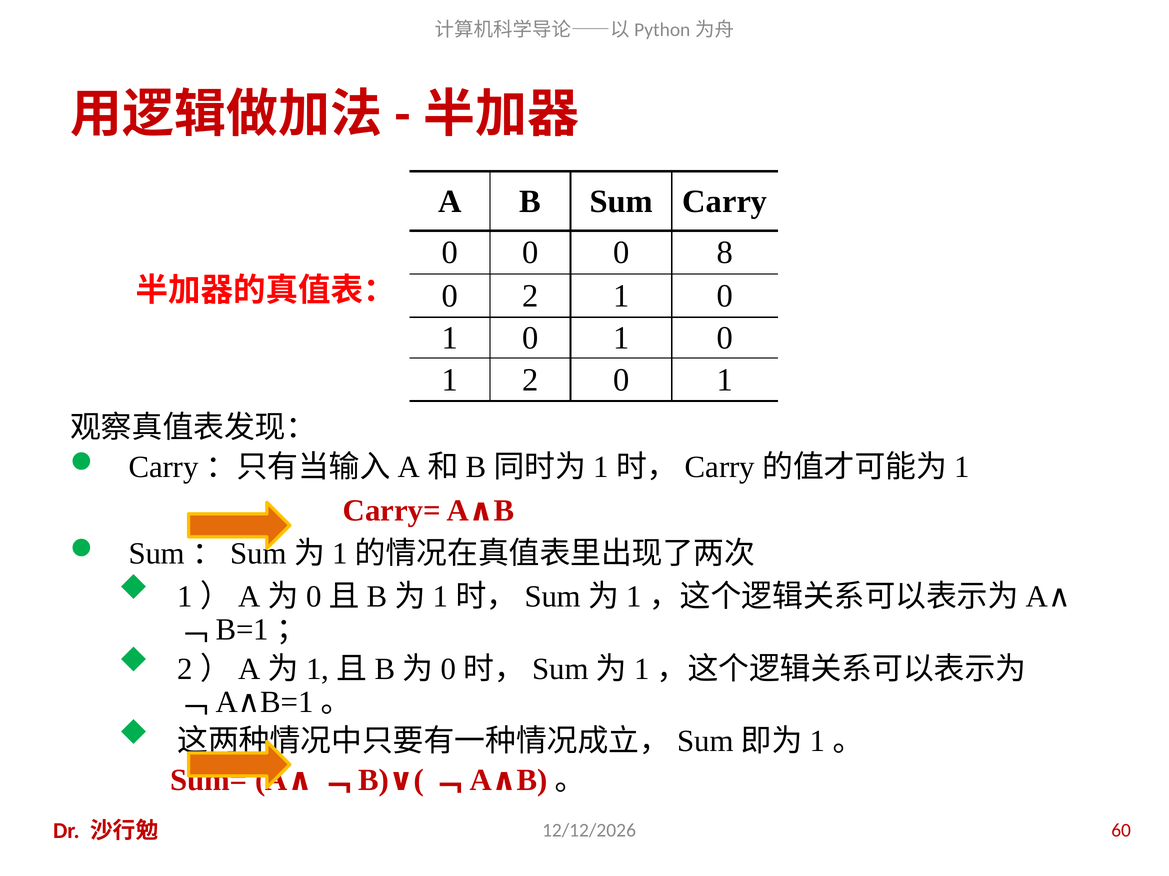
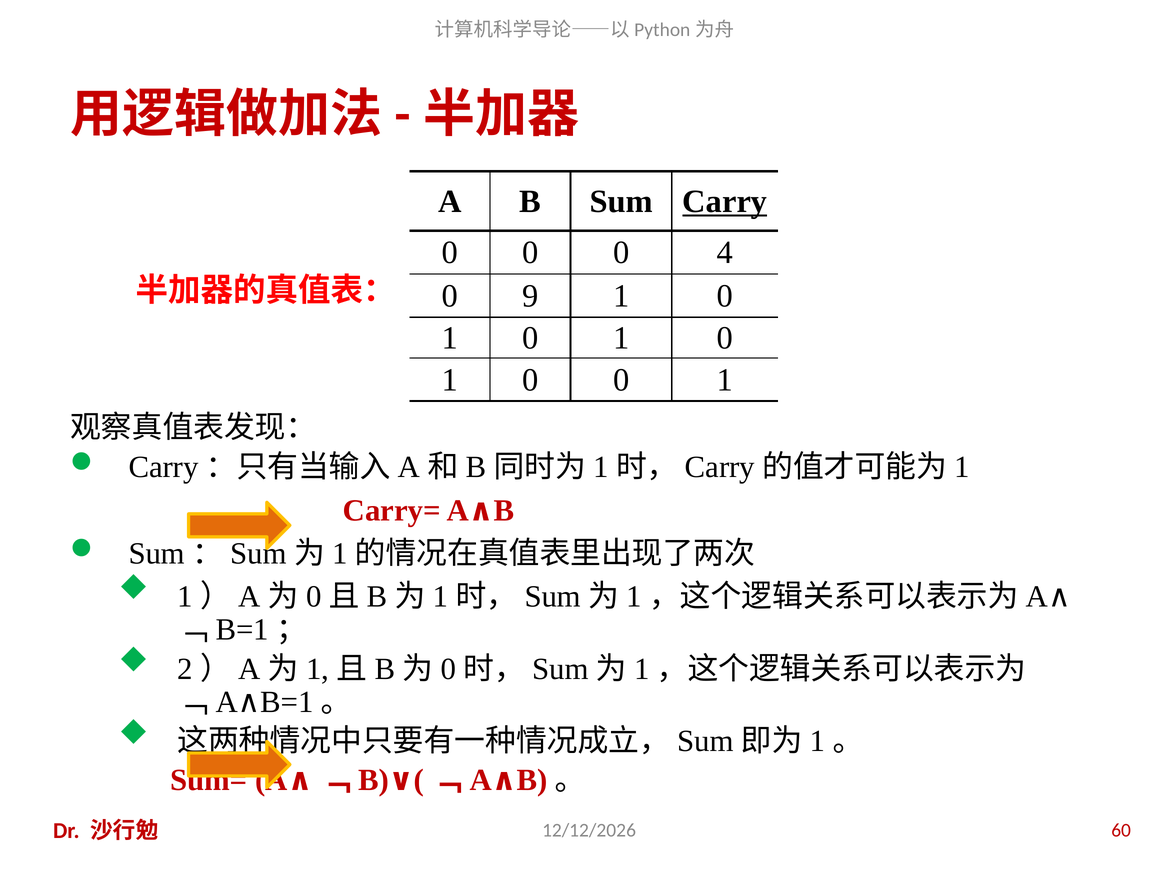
Carry underline: none -> present
8: 8 -> 4
0 2: 2 -> 9
2 at (530, 380): 2 -> 0
